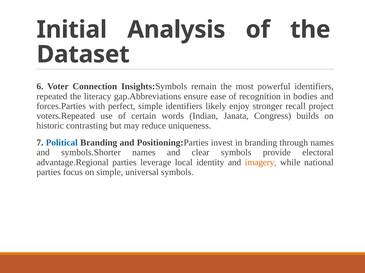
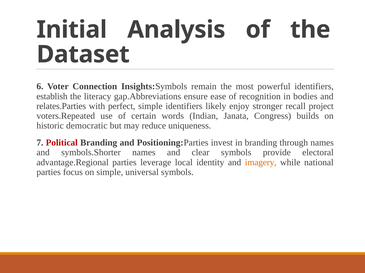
repeated: repeated -> establish
forces.Parties: forces.Parties -> relates.Parties
contrasting: contrasting -> democratic
Political colour: blue -> red
